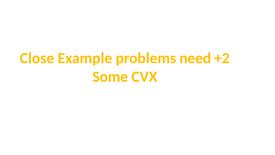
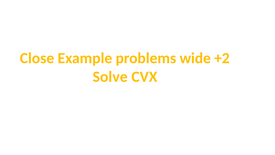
need: need -> wide
Some: Some -> Solve
